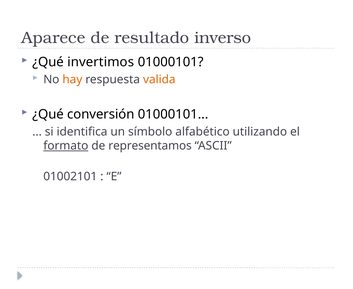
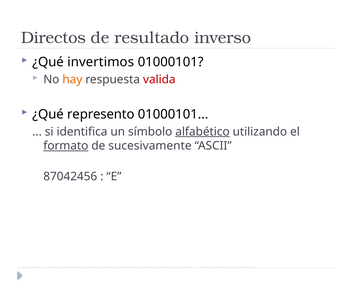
Aparece: Aparece -> Directos
valida colour: orange -> red
conversión: conversión -> represento
alfabético underline: none -> present
representamos: representamos -> sucesivamente
01002101: 01002101 -> 87042456
